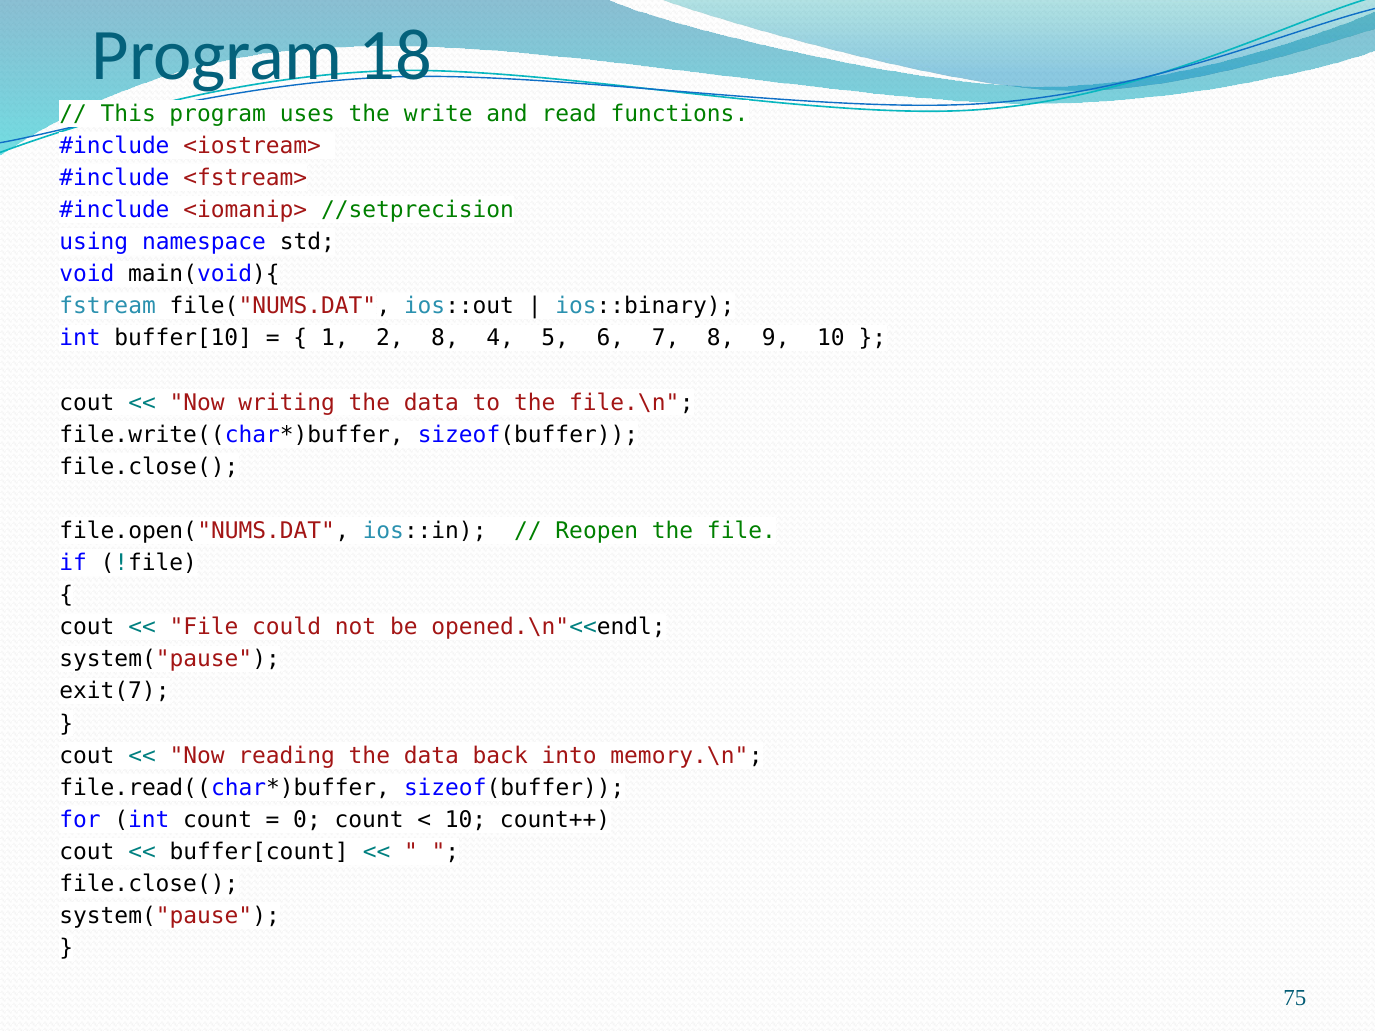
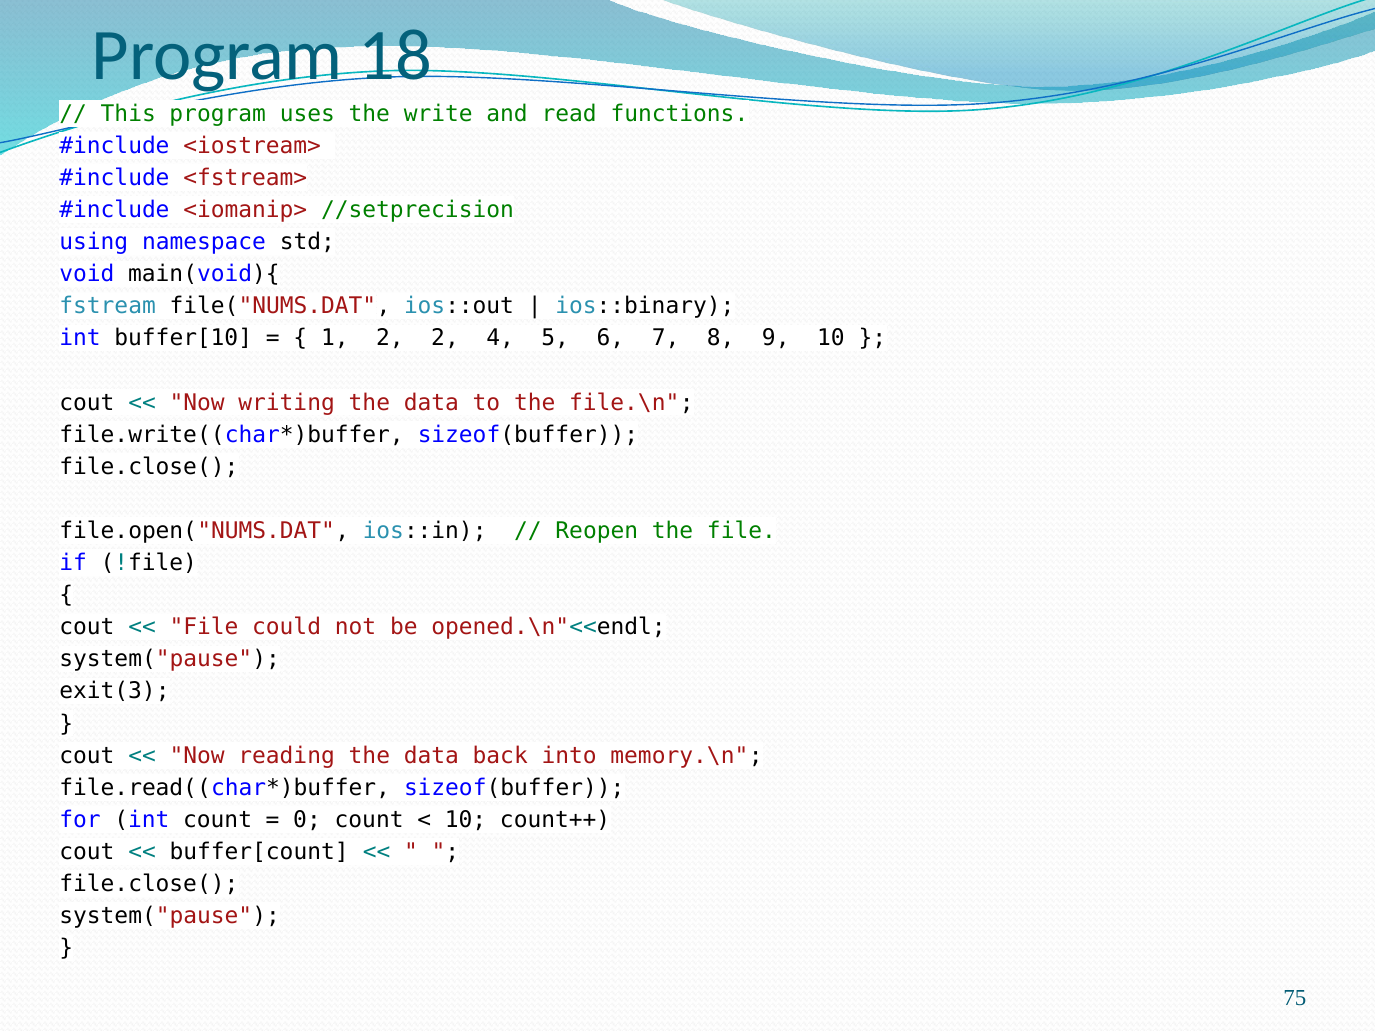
2 8: 8 -> 2
exit(7: exit(7 -> exit(3
